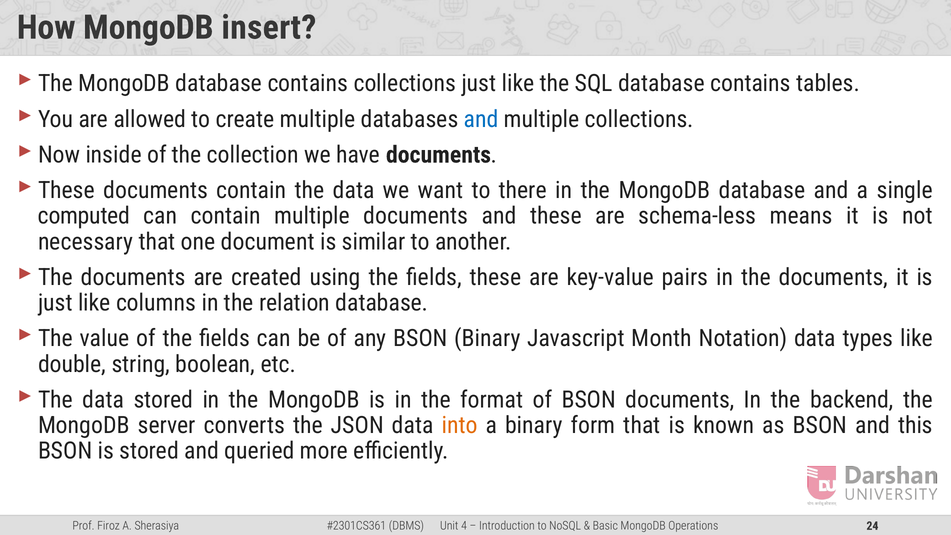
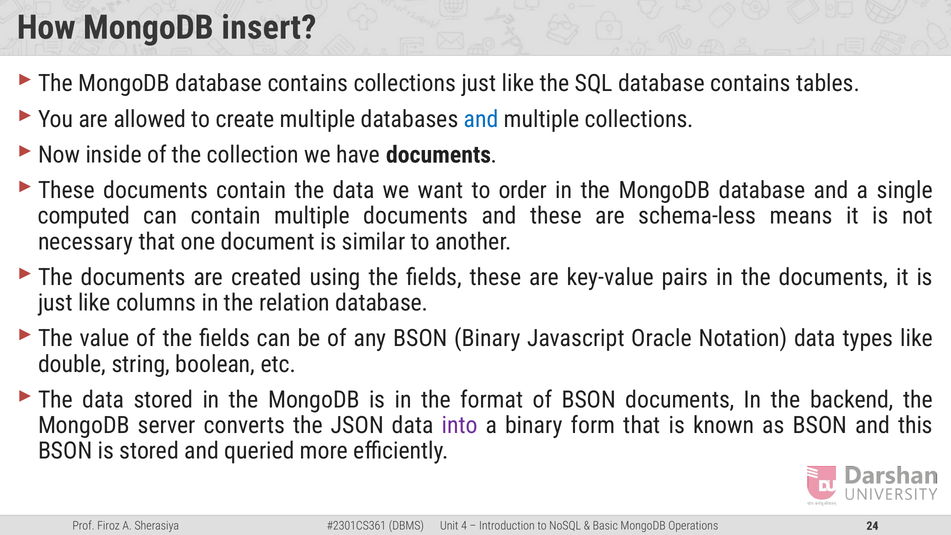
there: there -> order
Month: Month -> Oracle
into colour: orange -> purple
